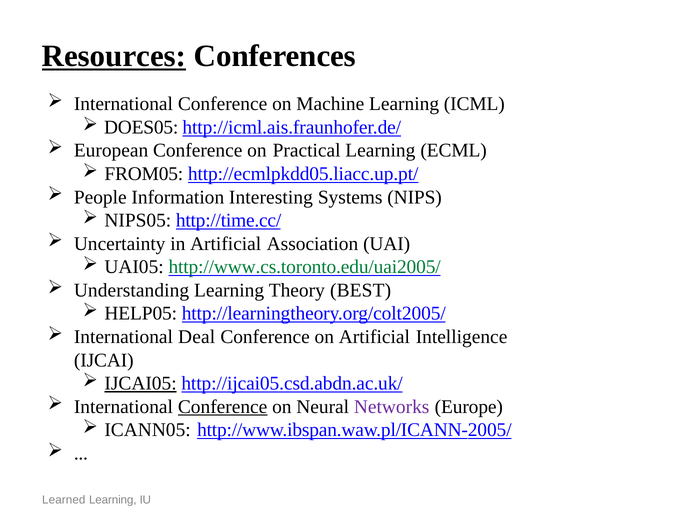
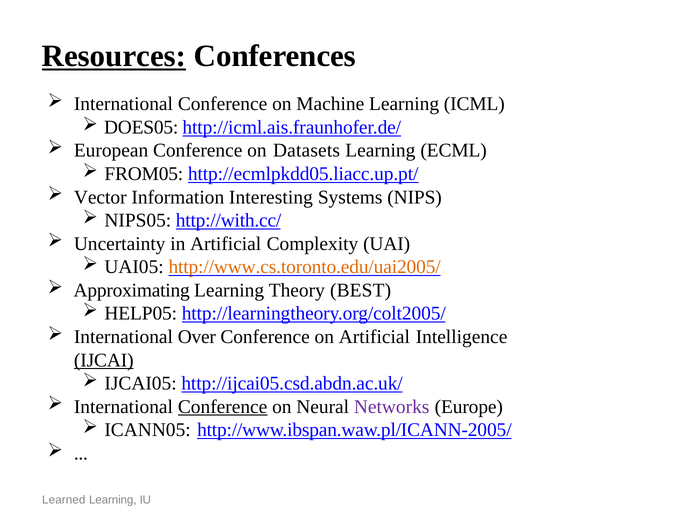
Practical: Practical -> Datasets
People: People -> Vector
http://time.cc/: http://time.cc/ -> http://with.cc/
Association: Association -> Complexity
http://www.cs.toronto.edu/uai2005/ colour: green -> orange
Understanding: Understanding -> Approximating
Deal: Deal -> Over
IJCAI underline: none -> present
IJCAI05 underline: present -> none
